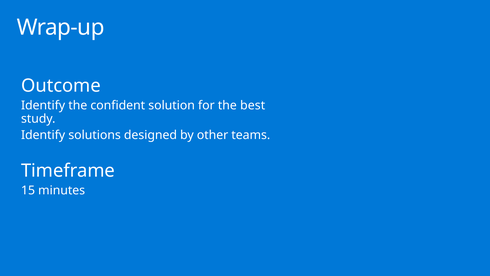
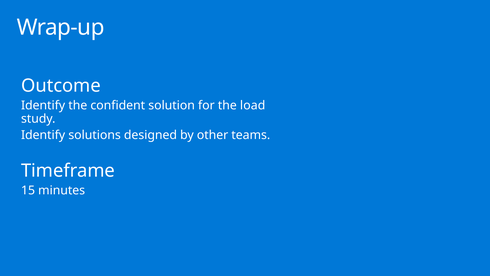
best: best -> load
